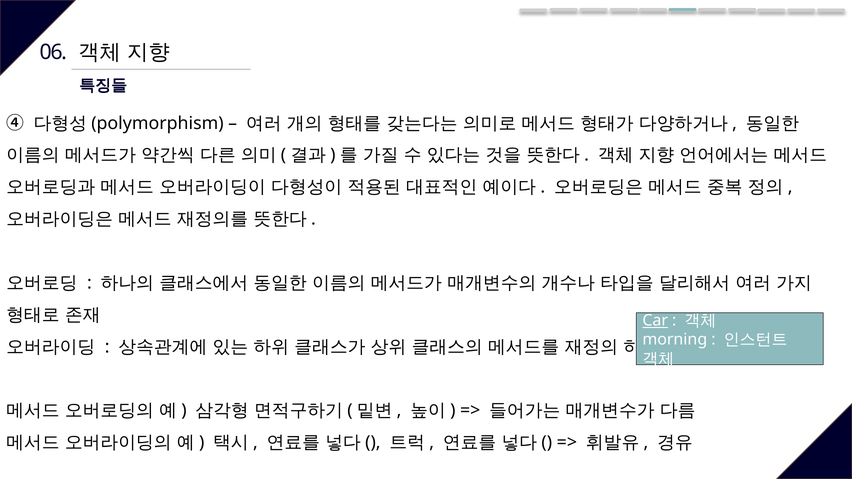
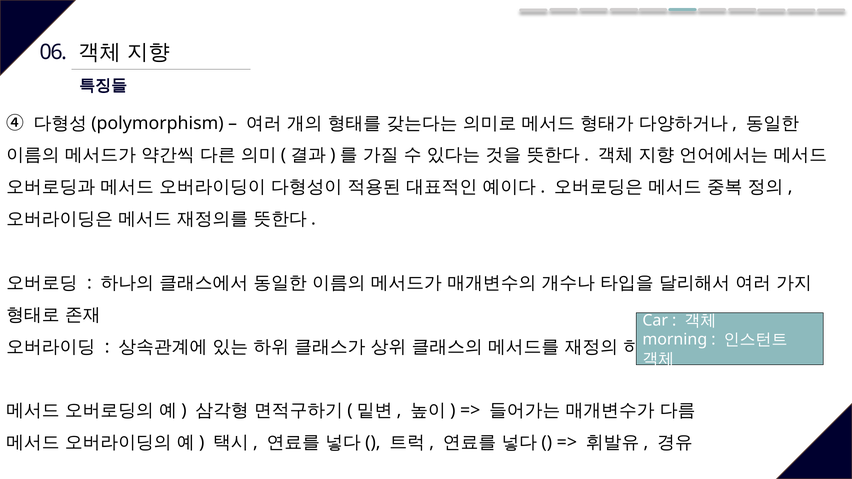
Car underline: present -> none
